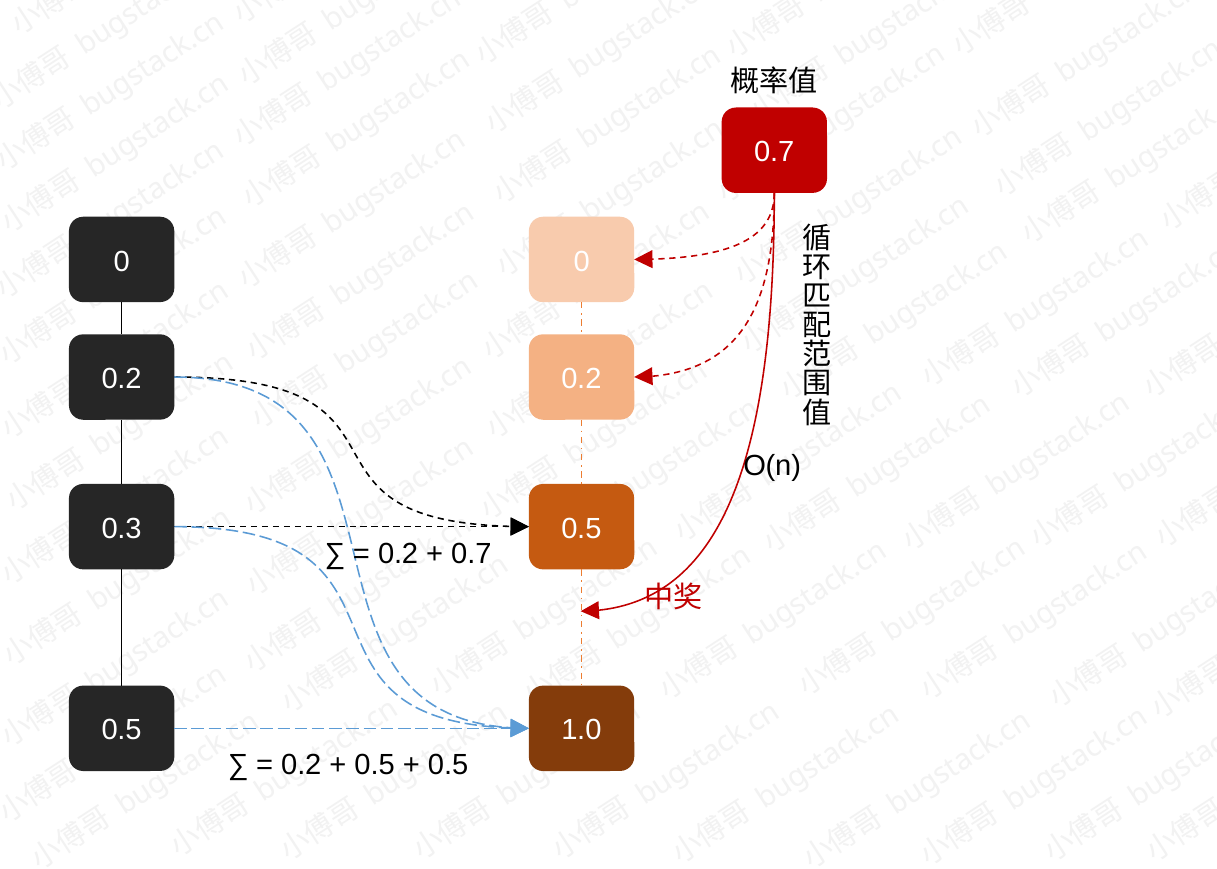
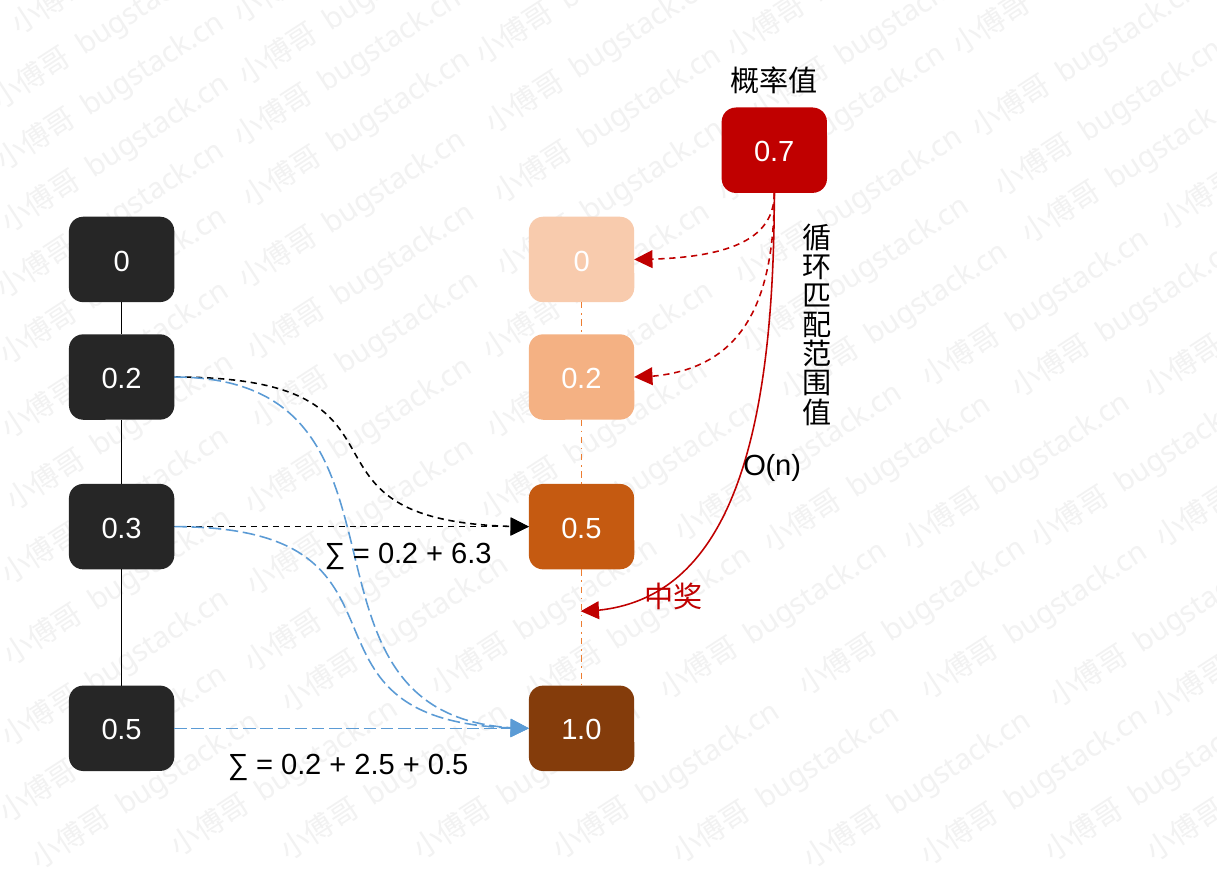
0.7 at (471, 554): 0.7 -> 6.3
0.5 at (375, 765): 0.5 -> 2.5
